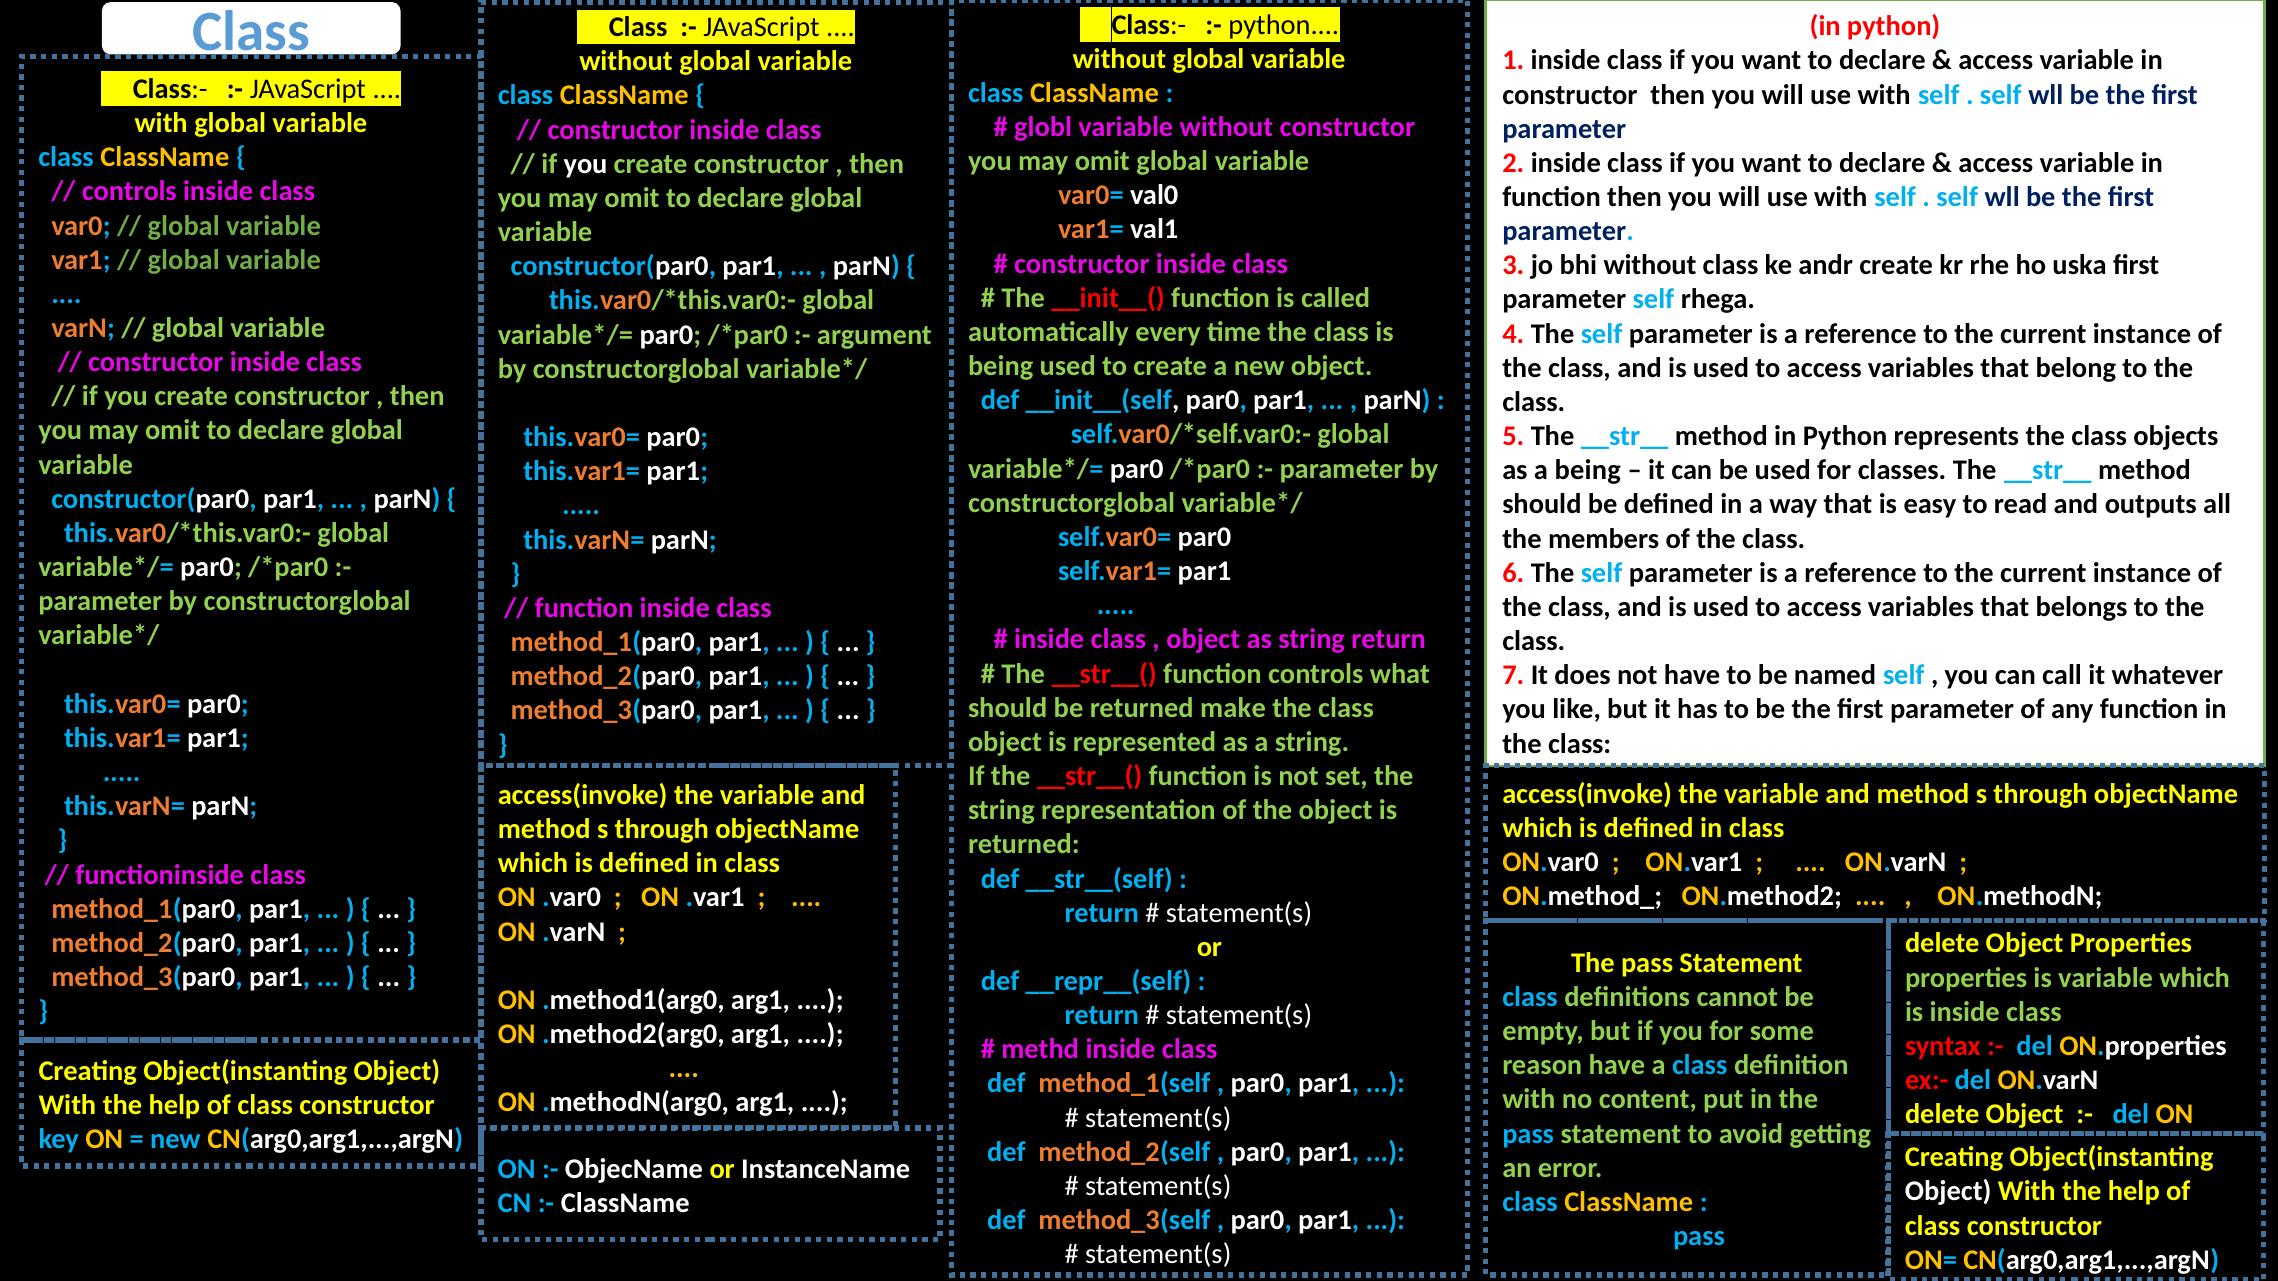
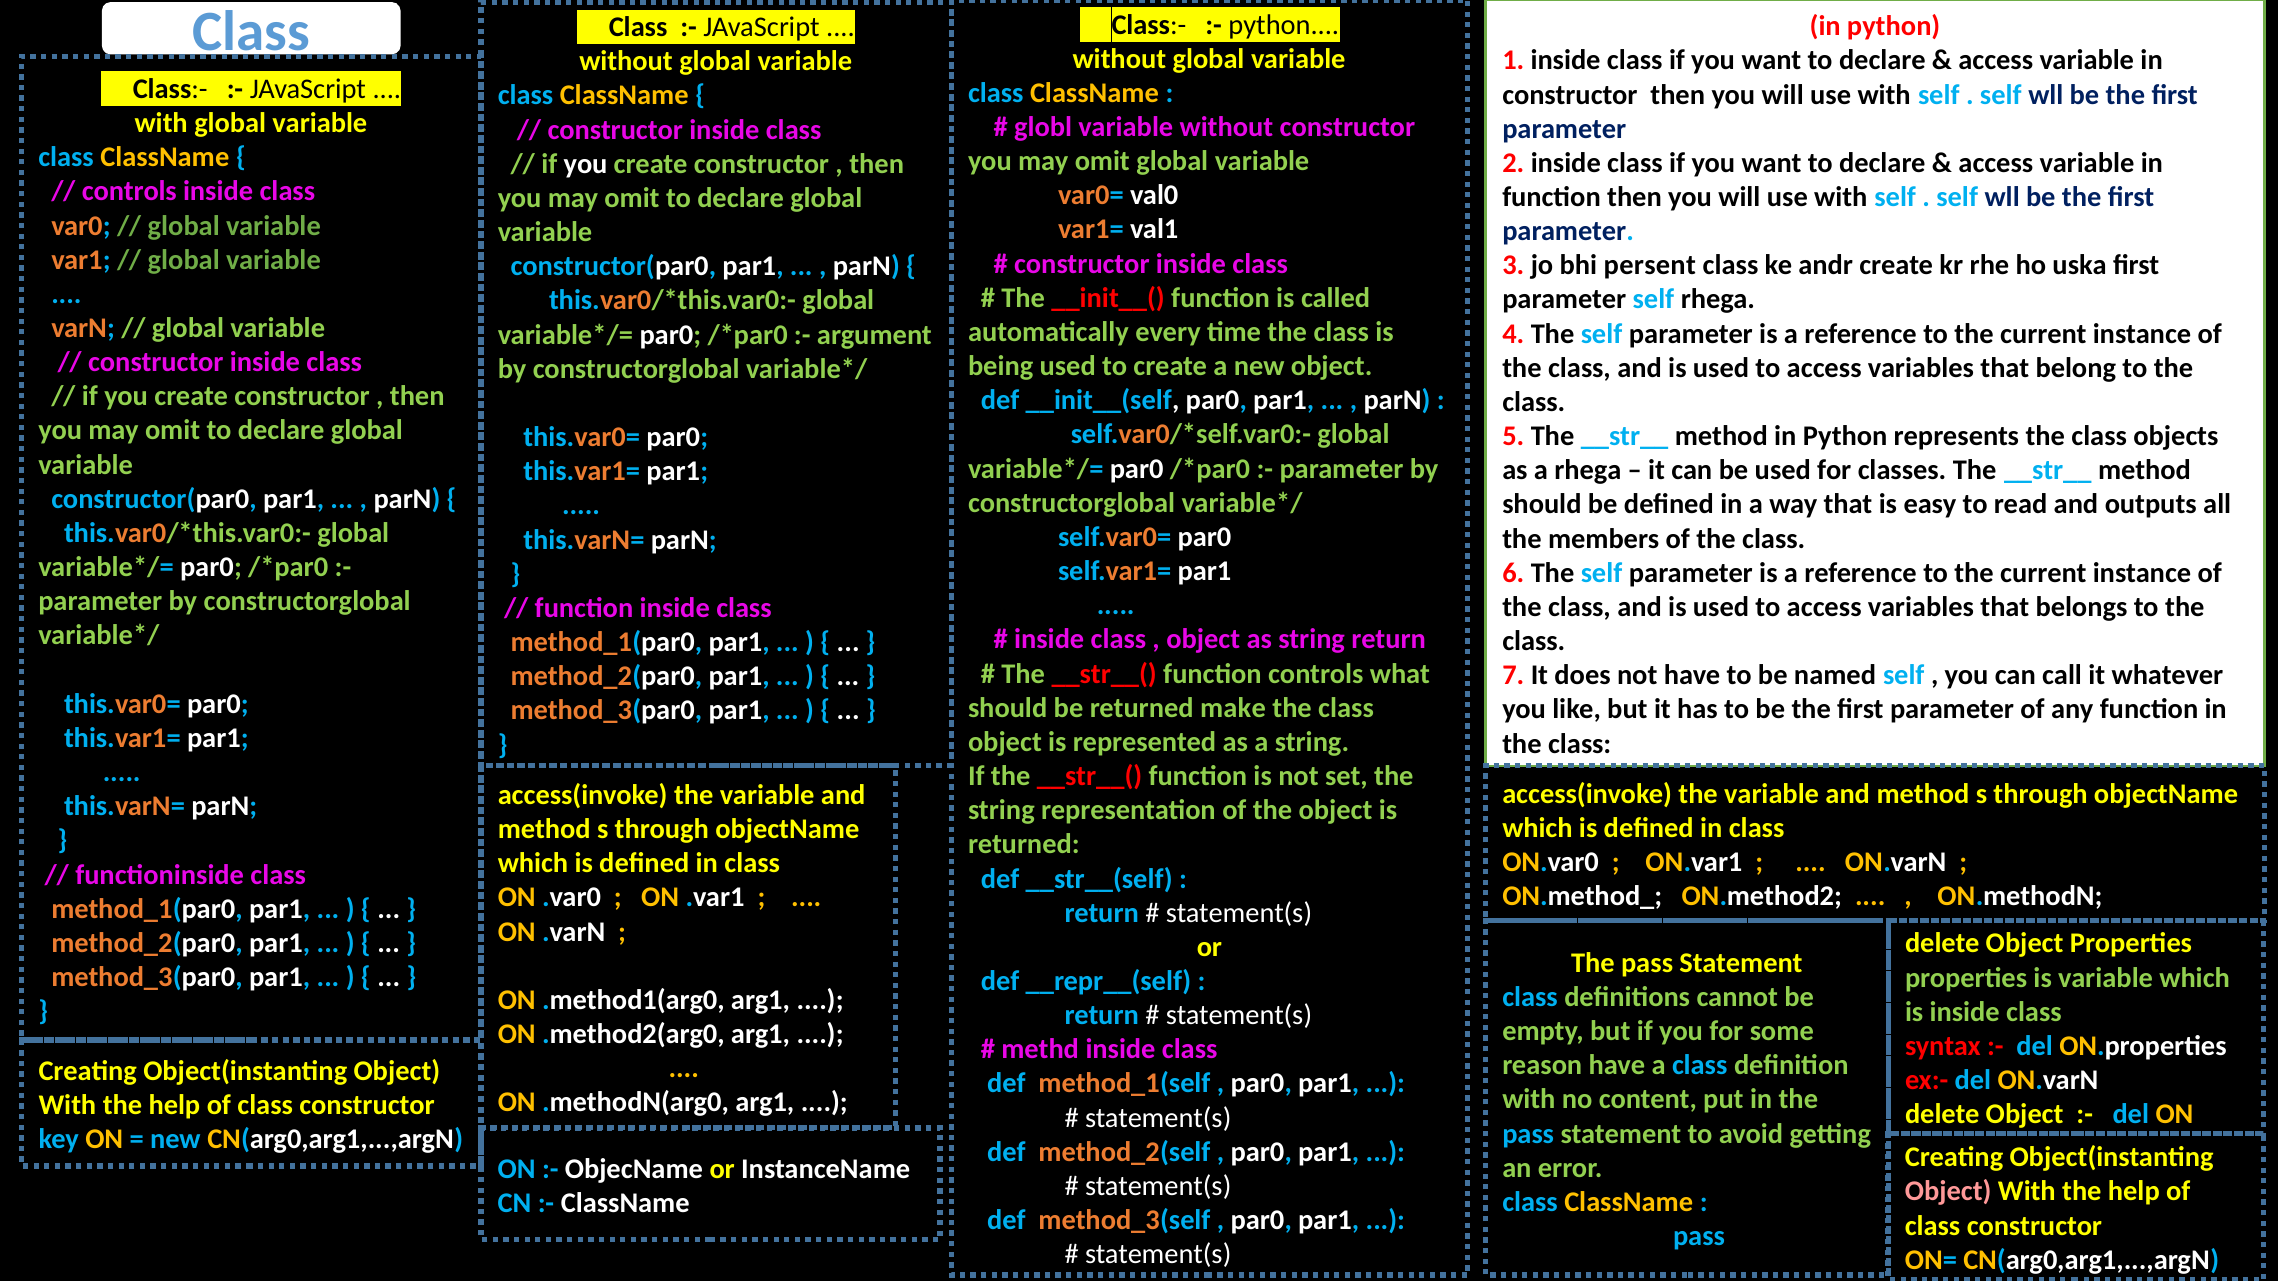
bhi without: without -> persent
a being: being -> rhega
Object at (1948, 1192) colour: white -> pink
